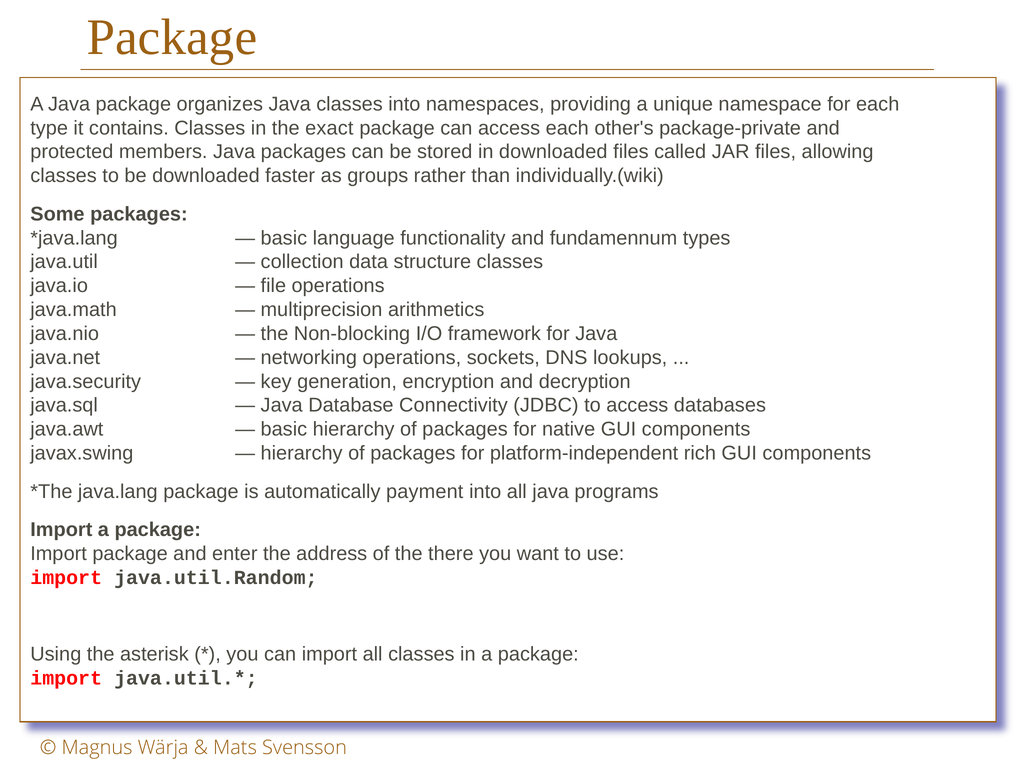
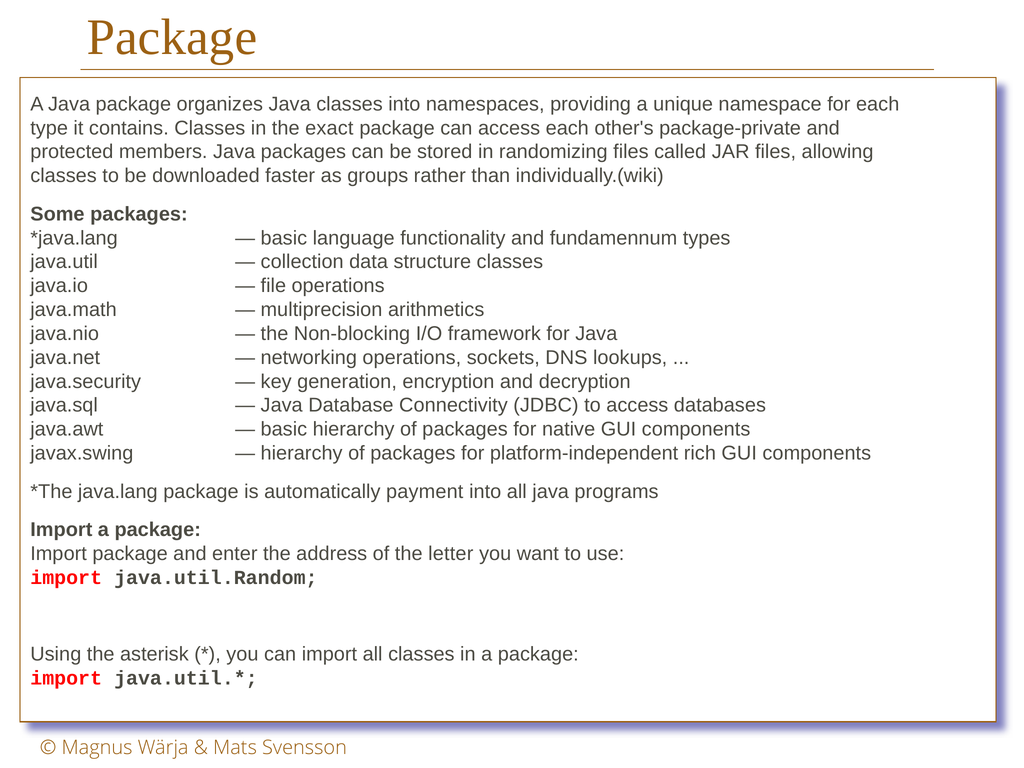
in downloaded: downloaded -> randomizing
there: there -> letter
